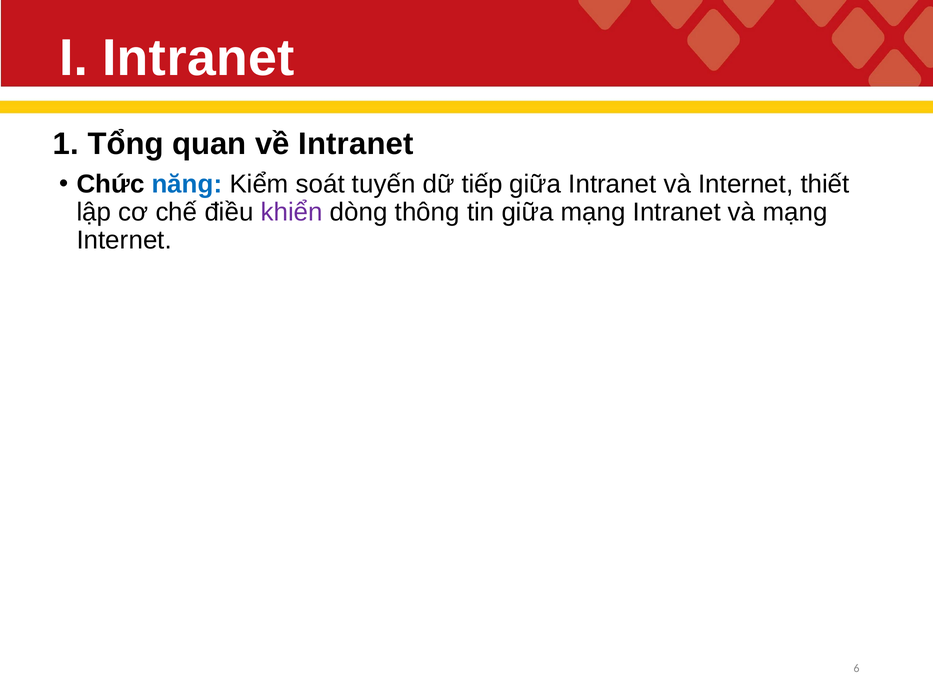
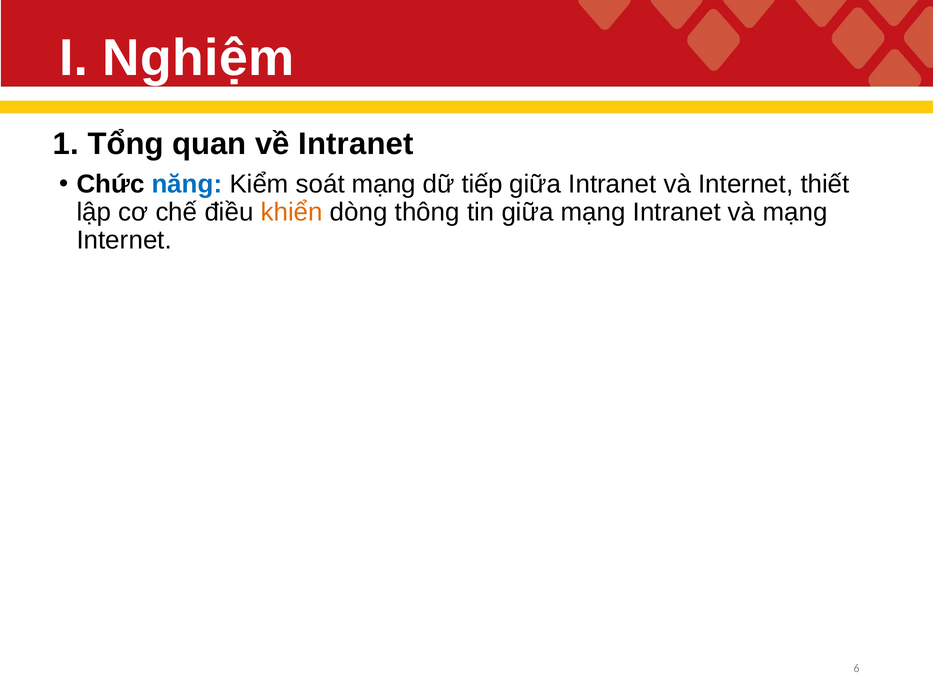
I Intranet: Intranet -> Nghiệm
soát tuyến: tuyến -> mạng
khiển colour: purple -> orange
